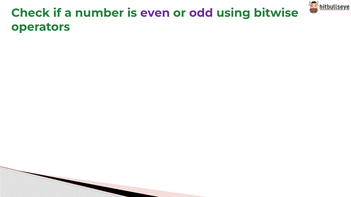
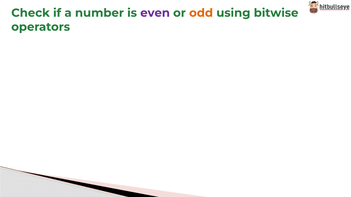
odd colour: purple -> orange
